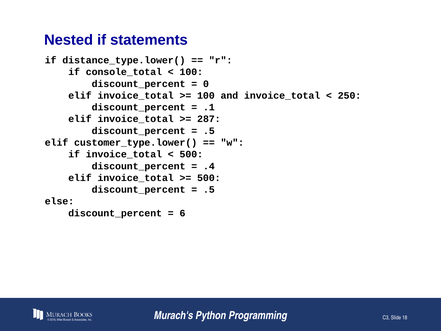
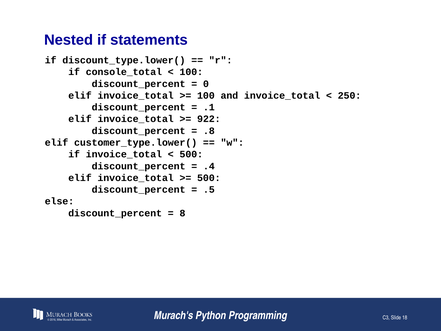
distance_type.lower(: distance_type.lower( -> discount_type.lower(
287: 287 -> 922
.5 at (209, 131): .5 -> .8
6: 6 -> 8
